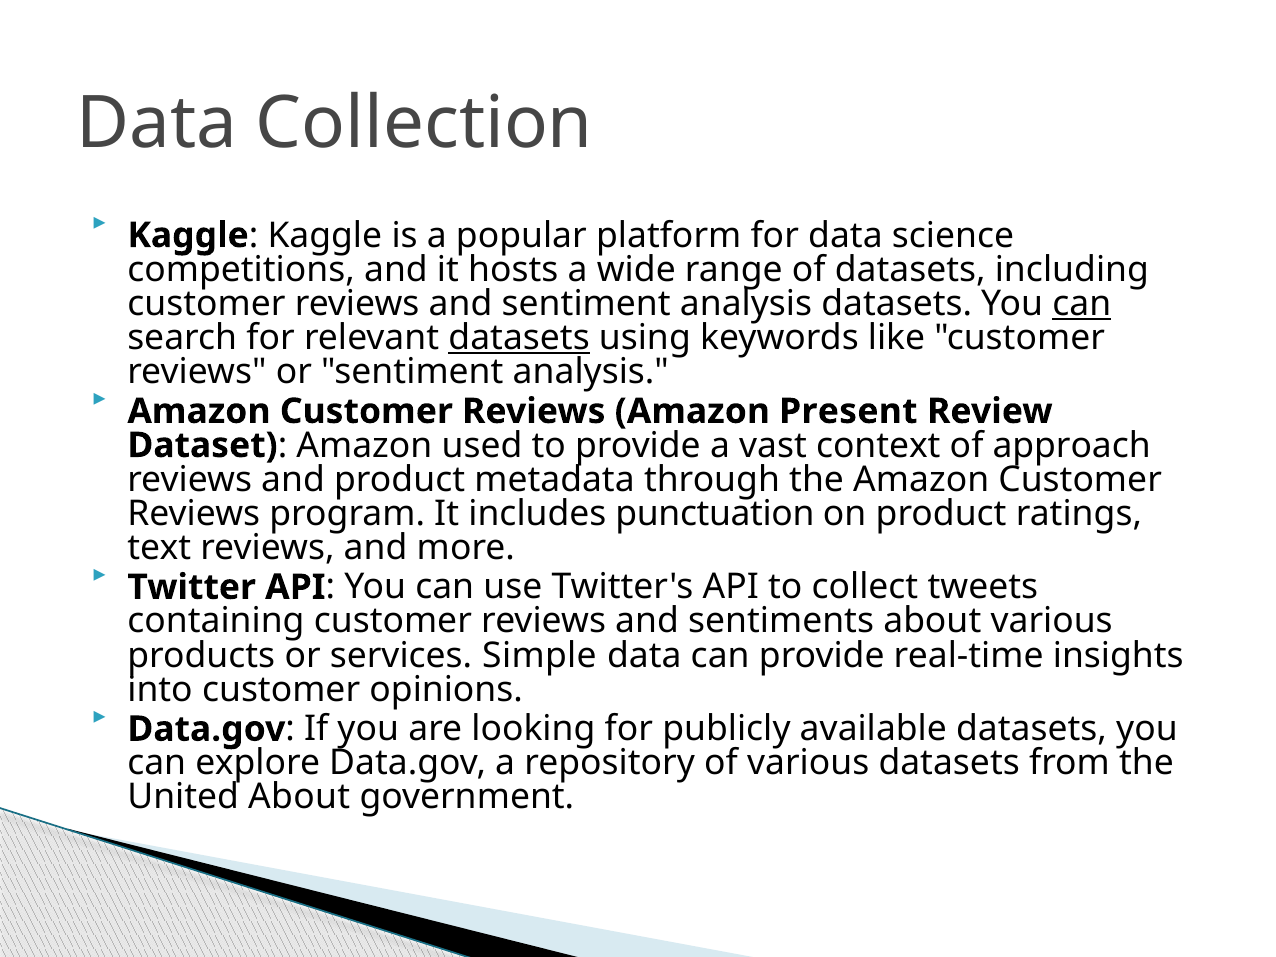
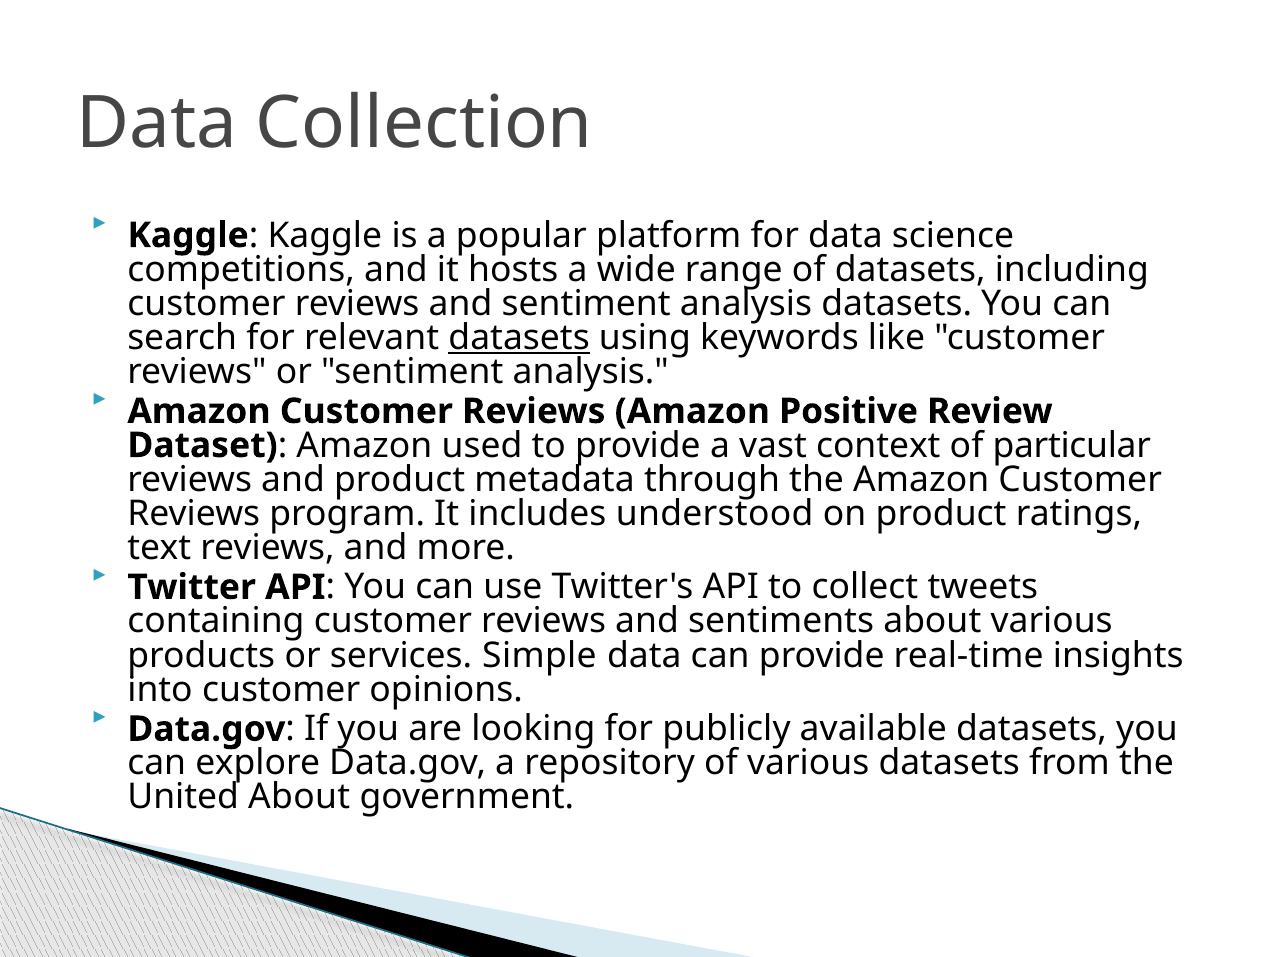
can at (1082, 303) underline: present -> none
Present: Present -> Positive
approach: approach -> particular
punctuation: punctuation -> understood
